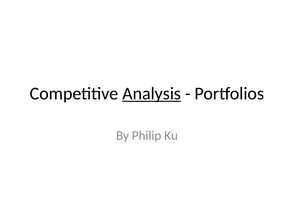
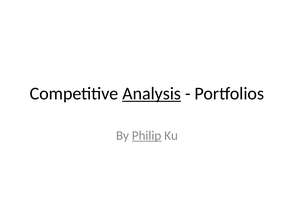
Philip underline: none -> present
